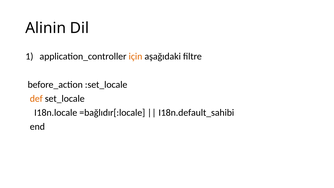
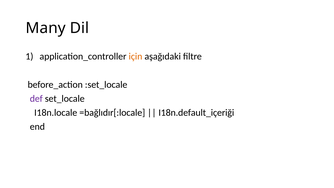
Alinin: Alinin -> Many
def colour: orange -> purple
I18n.default_sahibi: I18n.default_sahibi -> I18n.default_içeriği
